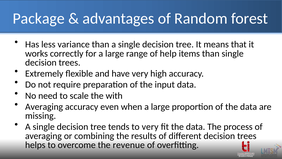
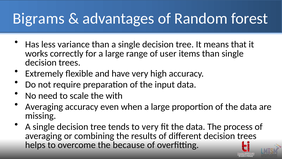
Package: Package -> Bigrams
help: help -> user
revenue: revenue -> because
